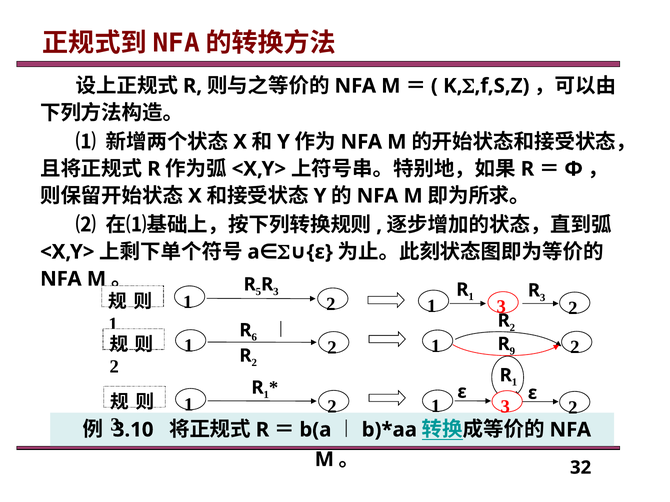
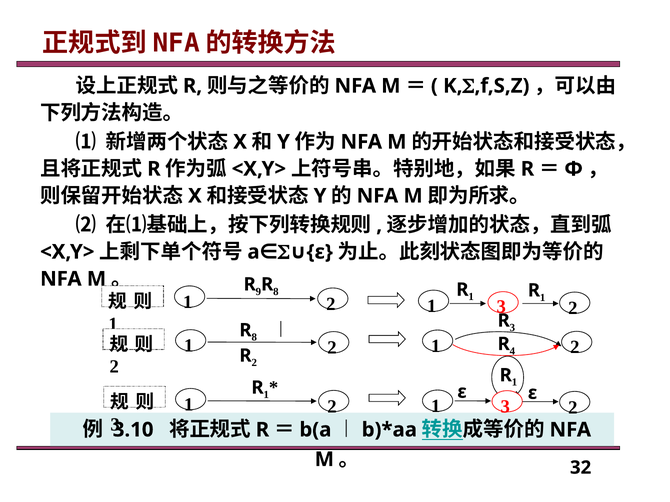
5: 5 -> 9
3 at (276, 292): 3 -> 8
3 at (543, 298): 3 -> 1
2 at (512, 328): 2 -> 3
6 at (254, 338): 6 -> 8
9: 9 -> 4
